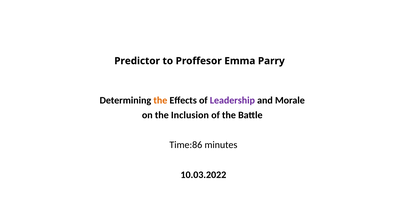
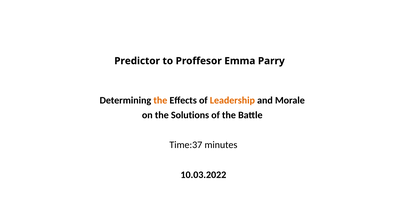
Leadership colour: purple -> orange
Inclusion: Inclusion -> Solutions
Time:86: Time:86 -> Time:37
